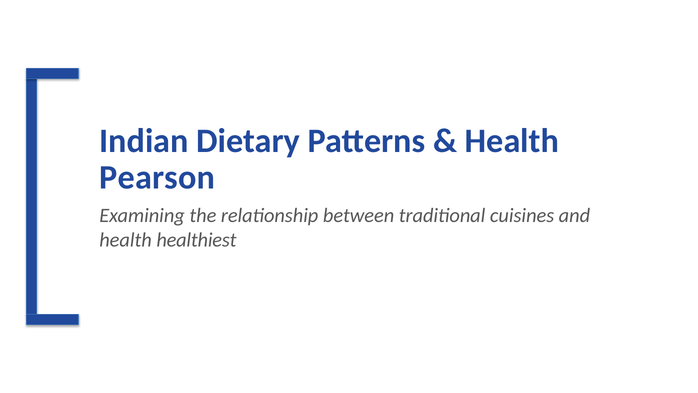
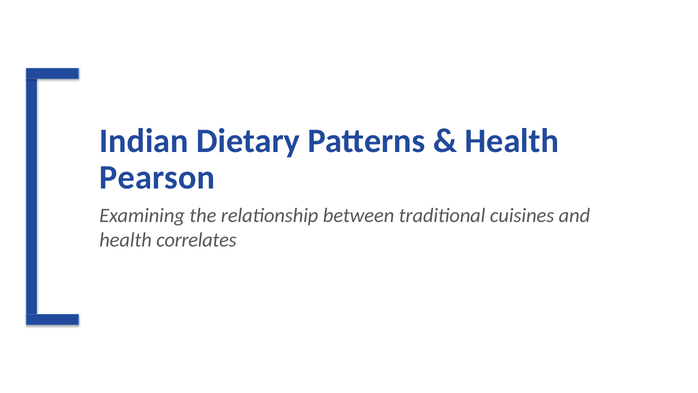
healthiest: healthiest -> correlates
